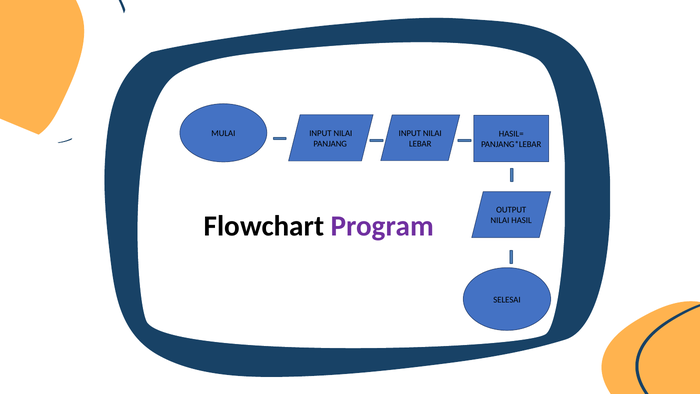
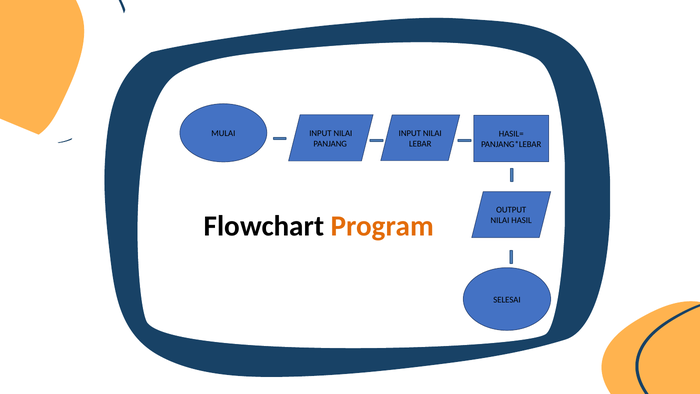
Program colour: purple -> orange
